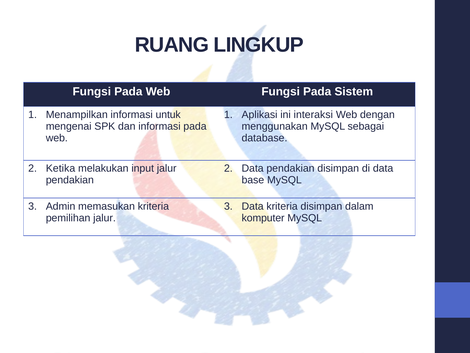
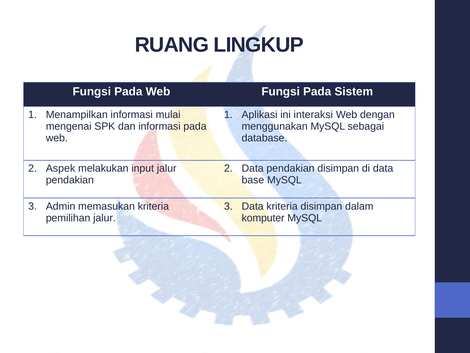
untuk: untuk -> mulai
Ketika: Ketika -> Aspek
